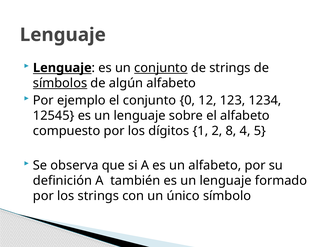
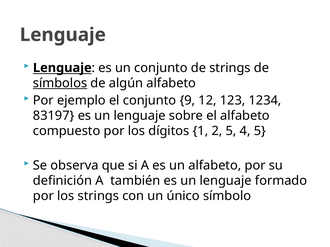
conjunto at (161, 68) underline: present -> none
0: 0 -> 9
12545: 12545 -> 83197
2 8: 8 -> 5
